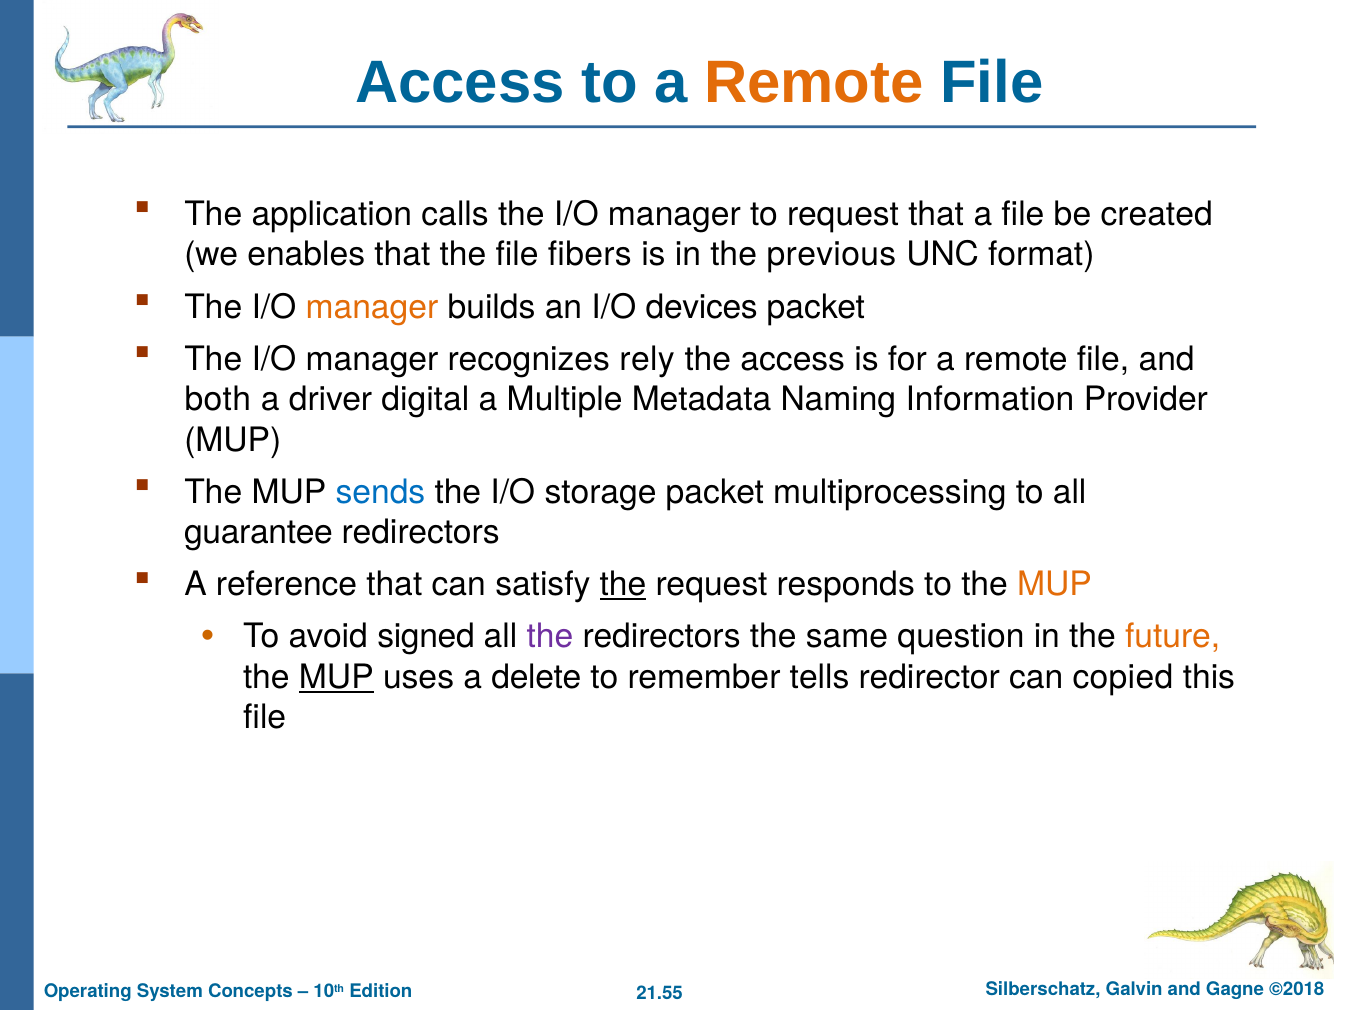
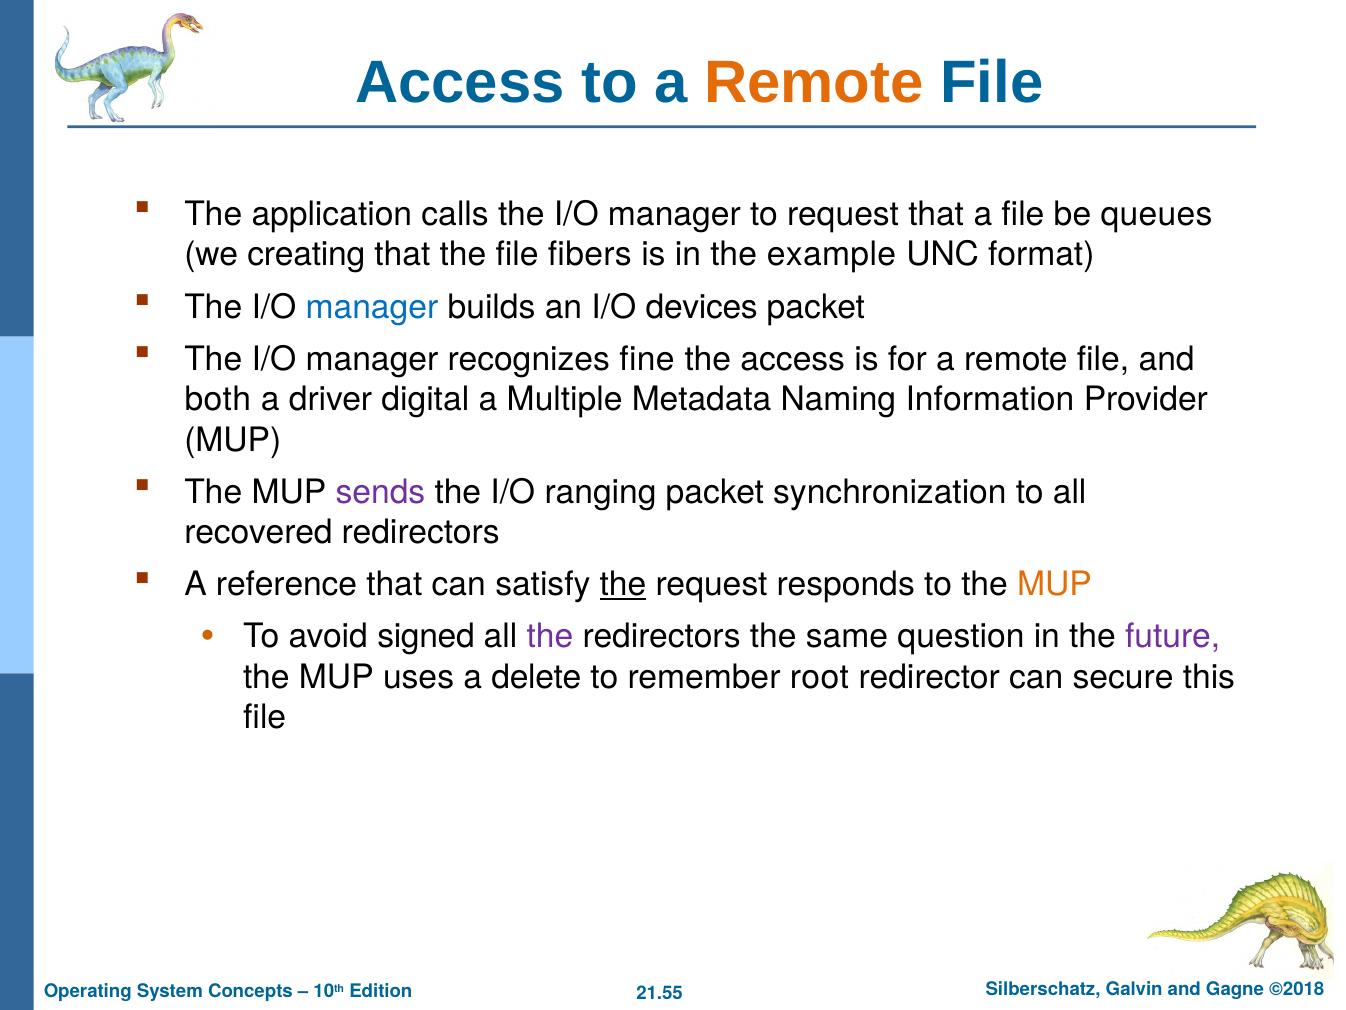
created: created -> queues
enables: enables -> creating
previous: previous -> example
manager at (372, 307) colour: orange -> blue
rely: rely -> fine
sends colour: blue -> purple
storage: storage -> ranging
multiprocessing: multiprocessing -> synchronization
guarantee: guarantee -> recovered
future colour: orange -> purple
MUP at (336, 677) underline: present -> none
tells: tells -> root
copied: copied -> secure
